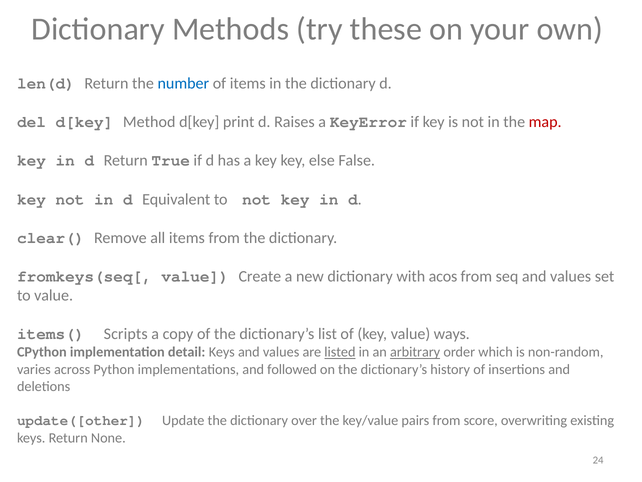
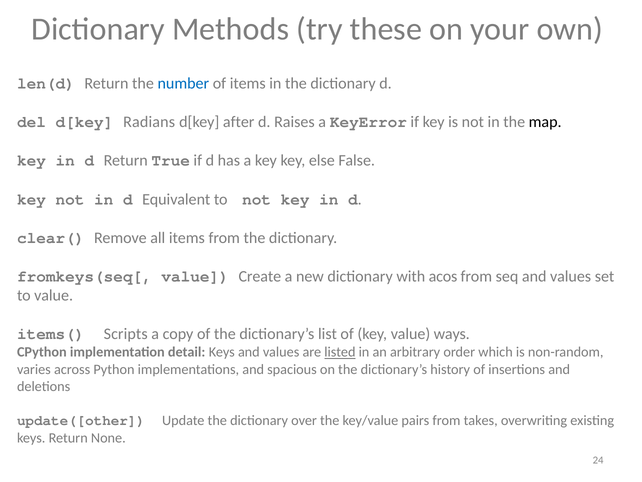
Method: Method -> Radians
print: print -> after
map colour: red -> black
arbitrary underline: present -> none
followed: followed -> spacious
score: score -> takes
